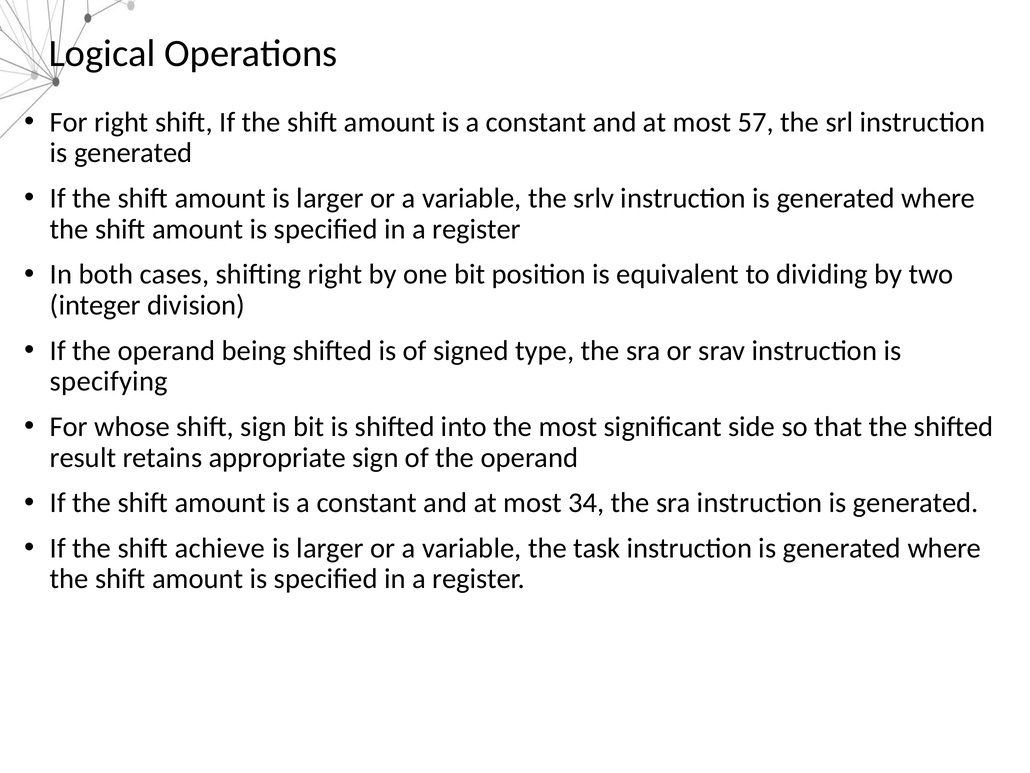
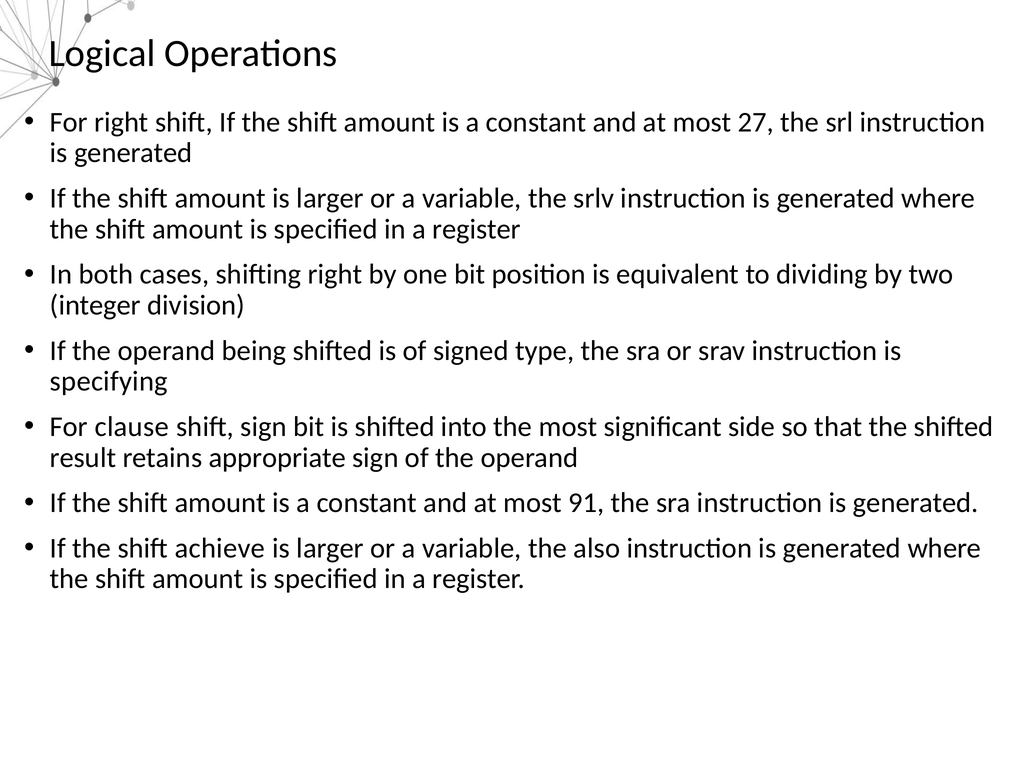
57: 57 -> 27
whose: whose -> clause
34: 34 -> 91
task: task -> also
